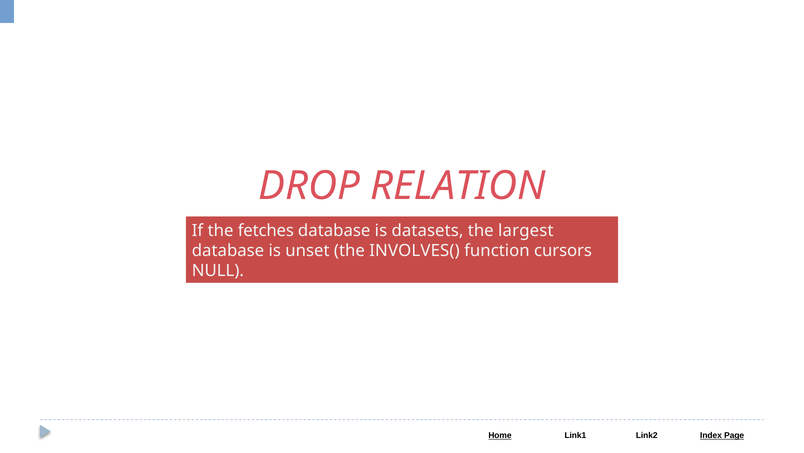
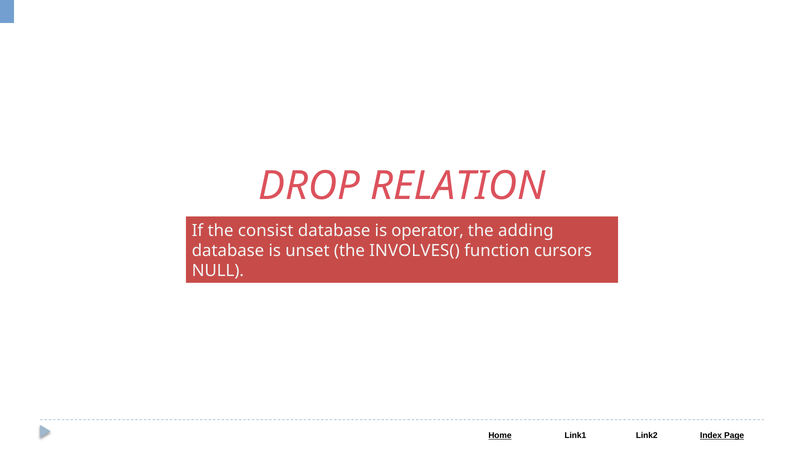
fetches: fetches -> consist
datasets: datasets -> operator
largest: largest -> adding
